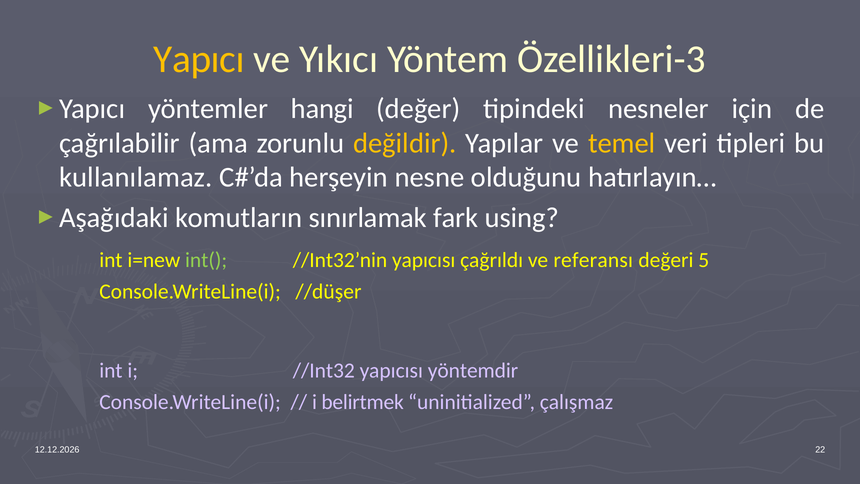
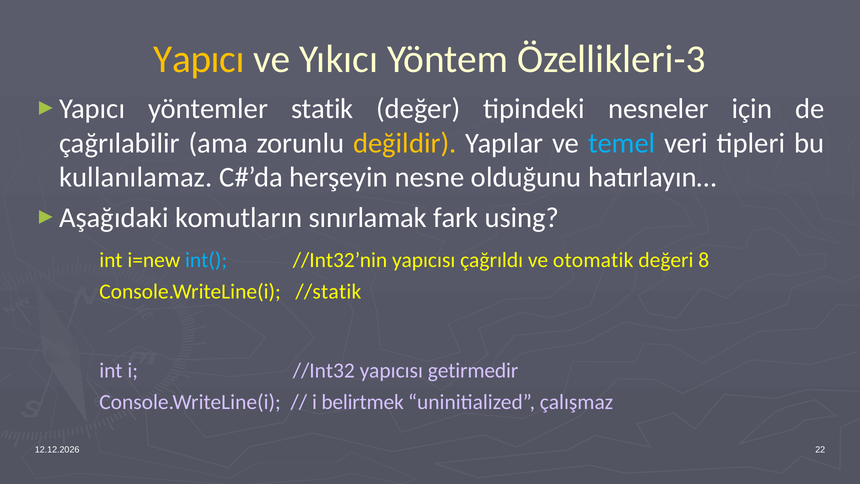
hangi: hangi -> statik
temel colour: yellow -> light blue
int( colour: light green -> light blue
referansı: referansı -> otomatik
5: 5 -> 8
//düşer: //düşer -> //statik
yöntemdir: yöntemdir -> getirmedir
